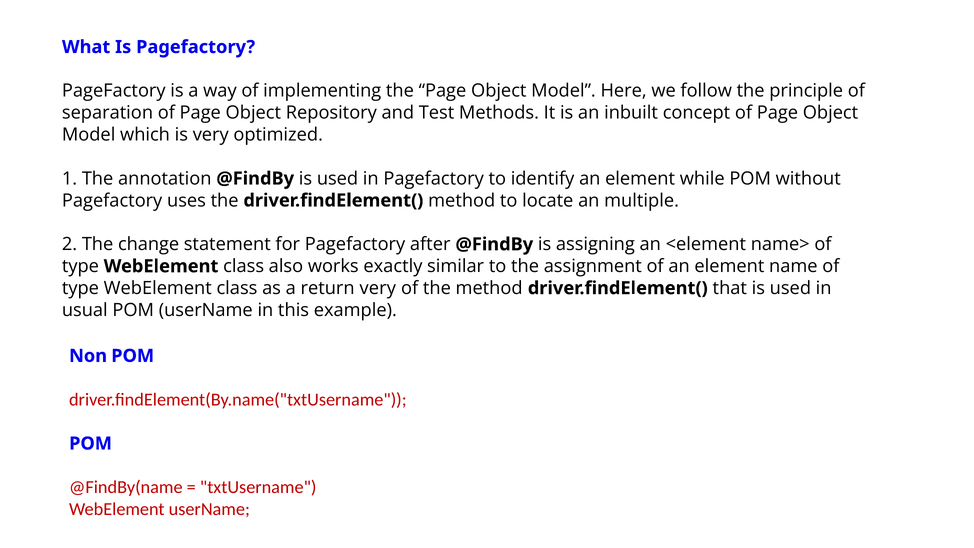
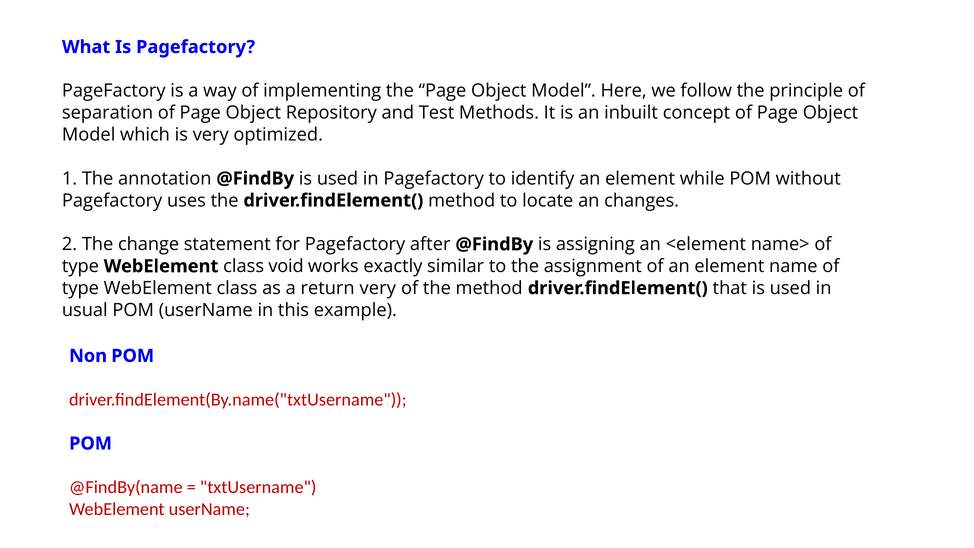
multiple: multiple -> changes
also: also -> void
